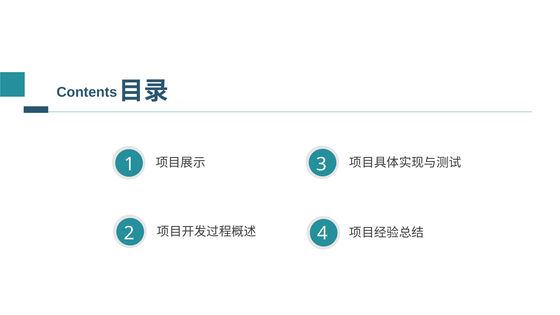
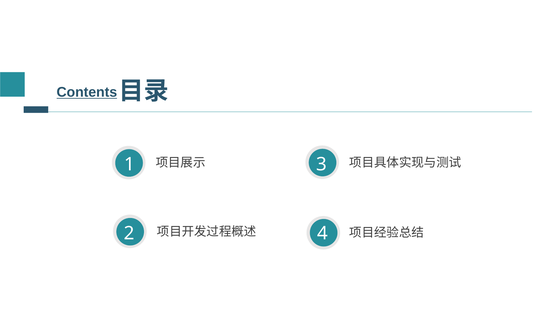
Contents underline: none -> present
